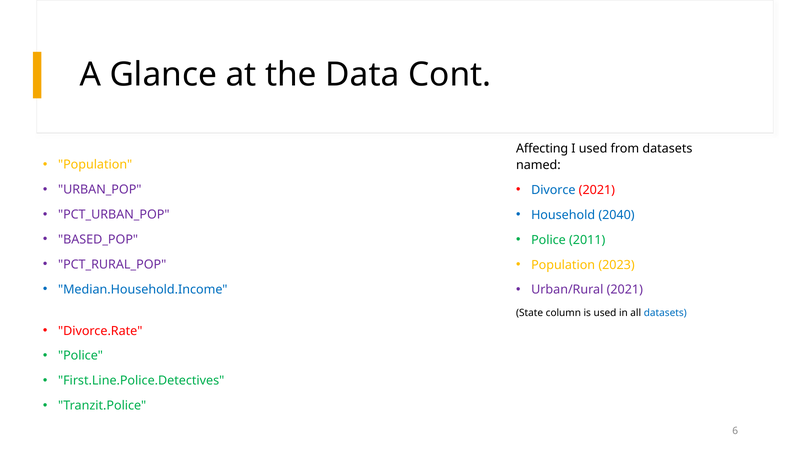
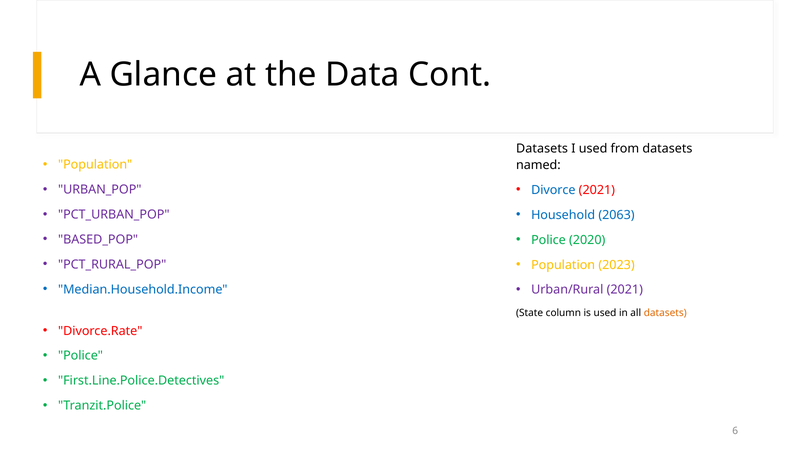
Affecting at (542, 149): Affecting -> Datasets
2040: 2040 -> 2063
2011: 2011 -> 2020
datasets at (665, 313) colour: blue -> orange
